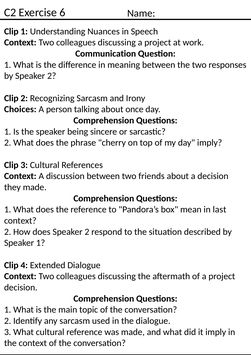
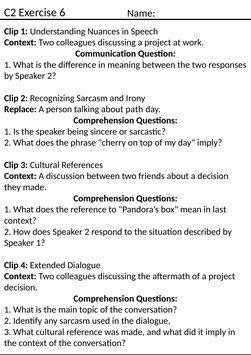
Choices: Choices -> Replace
once: once -> path
